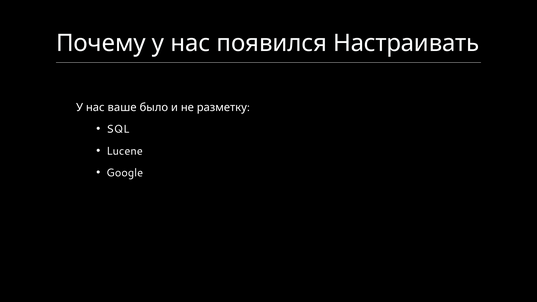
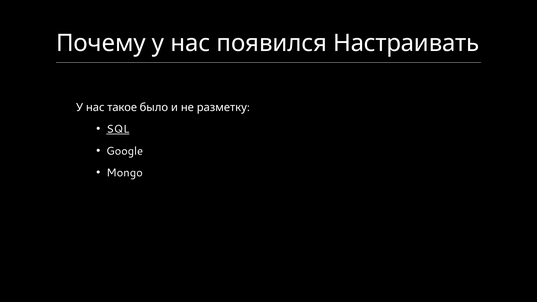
ваше: ваше -> такое
SQL underline: none -> present
Lucene: Lucene -> Google
Google: Google -> Mongo
